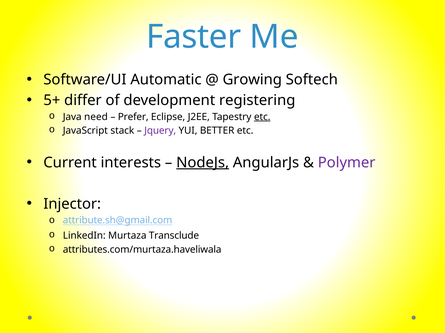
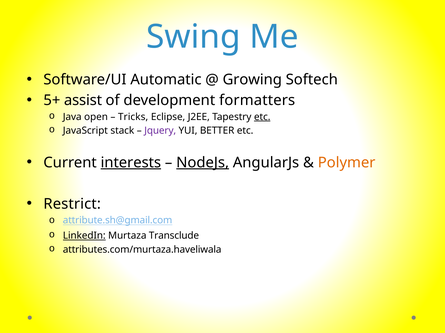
Faster: Faster -> Swing
differ: differ -> assist
registering: registering -> formatters
need: need -> open
Prefer: Prefer -> Tricks
interests underline: none -> present
Polymer colour: purple -> orange
Injector: Injector -> Restrict
LinkedIn underline: none -> present
